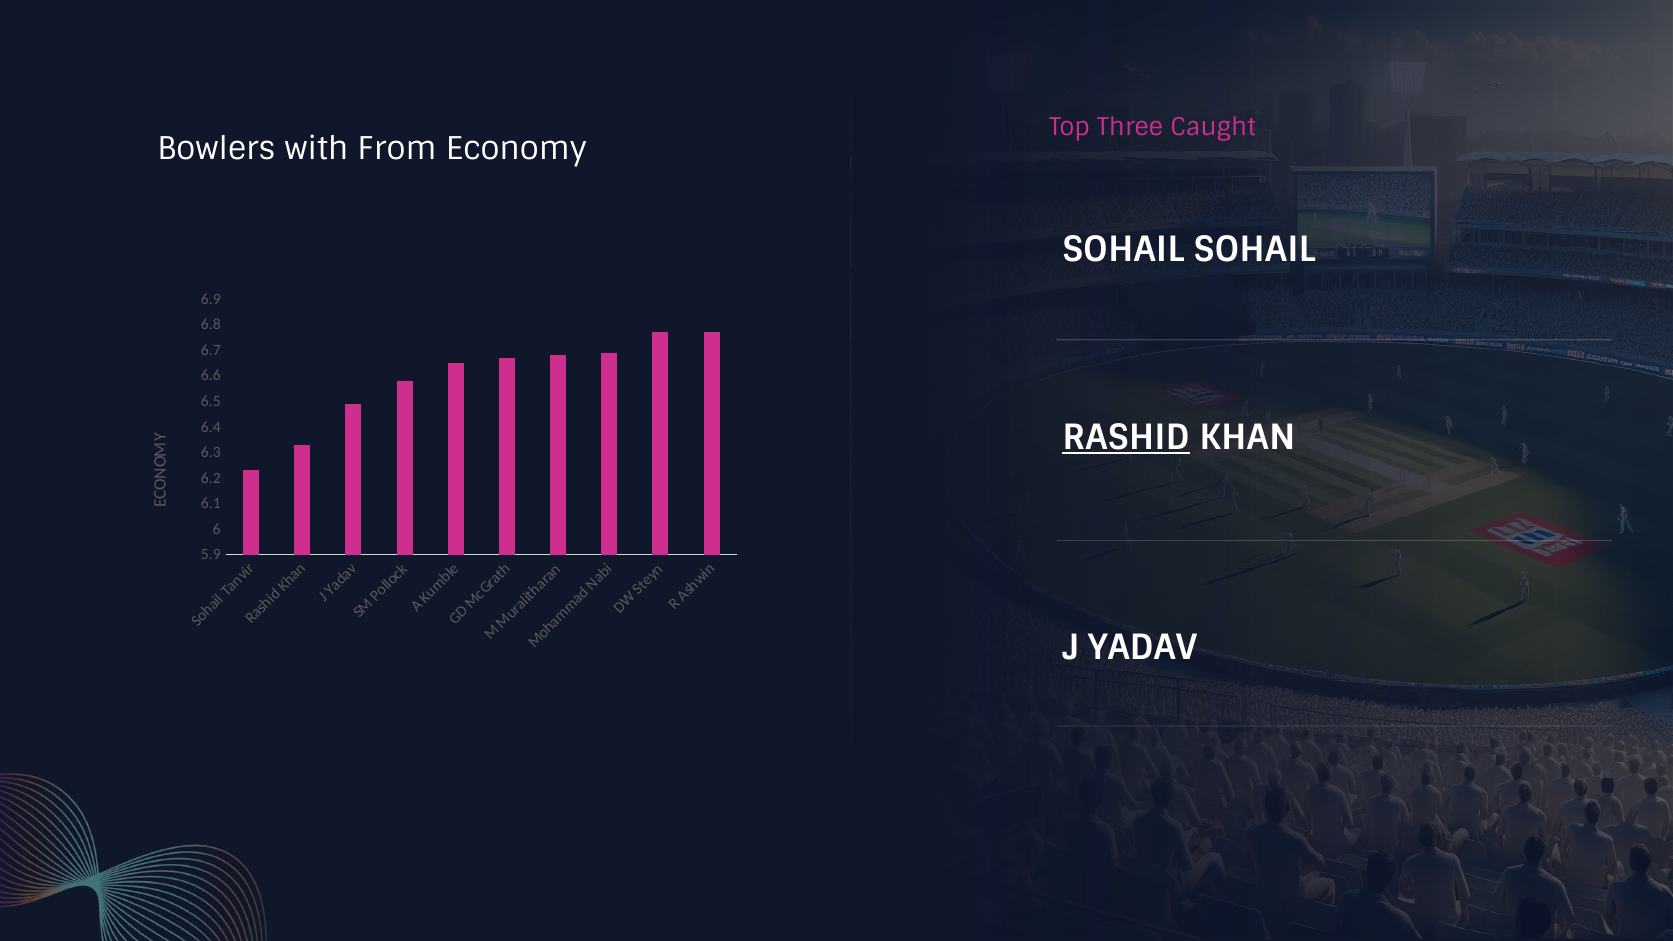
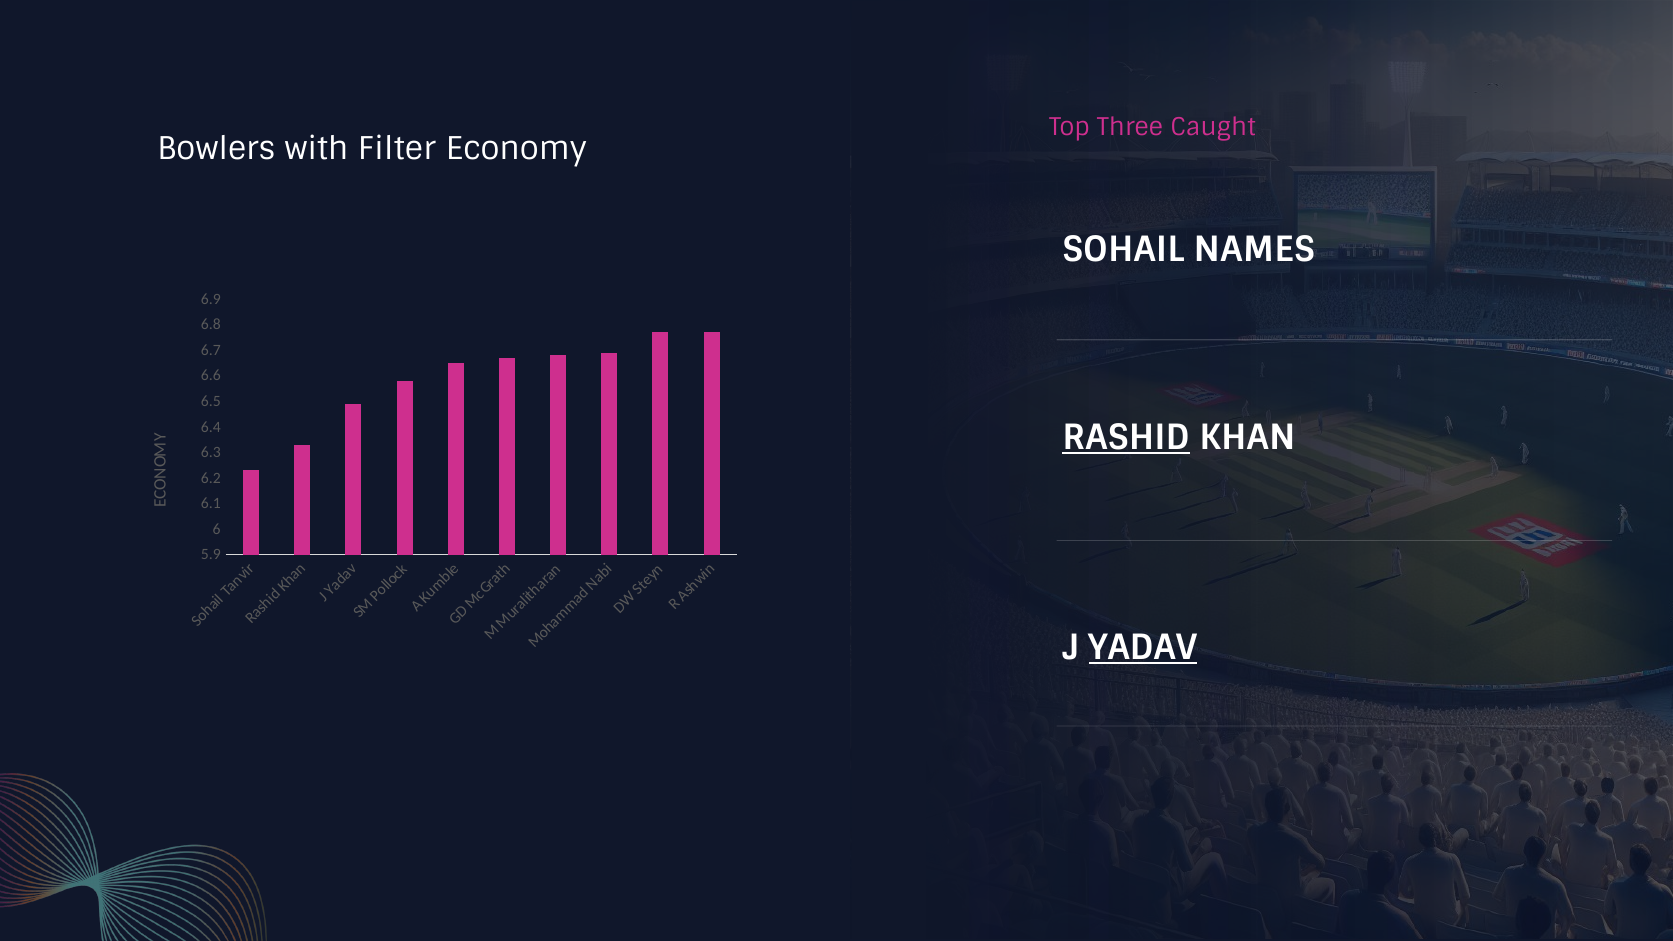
From: From -> Filter
SOHAIL SOHAIL: SOHAIL -> NAMES
YADAV underline: none -> present
